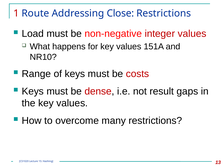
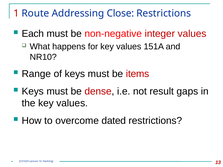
Load: Load -> Each
costs: costs -> items
many: many -> dated
